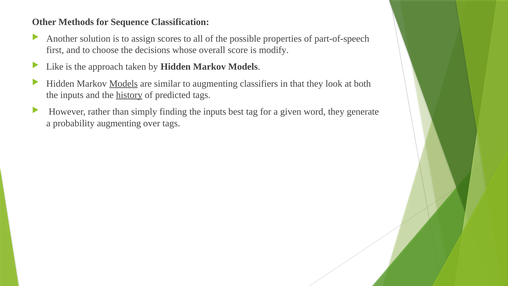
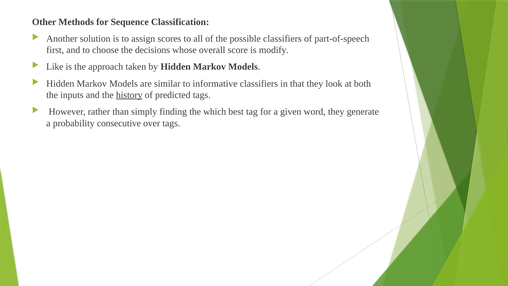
possible properties: properties -> classifiers
Models at (123, 83) underline: present -> none
to augmenting: augmenting -> informative
finding the inputs: inputs -> which
probability augmenting: augmenting -> consecutive
